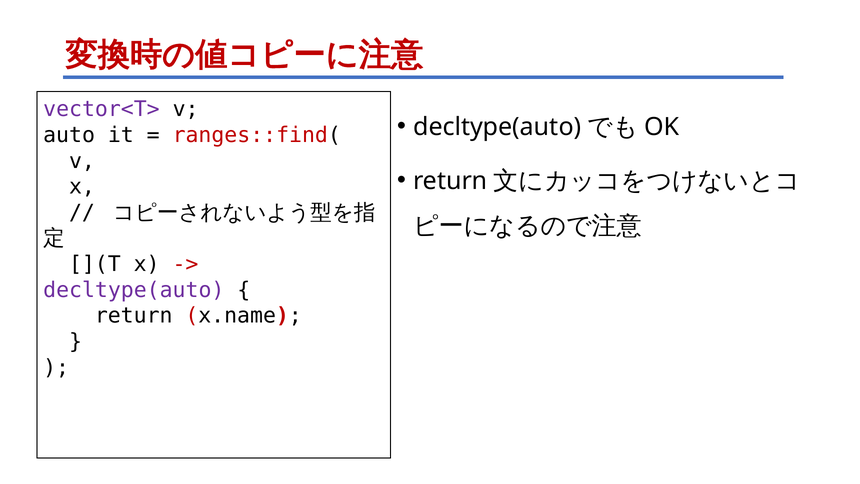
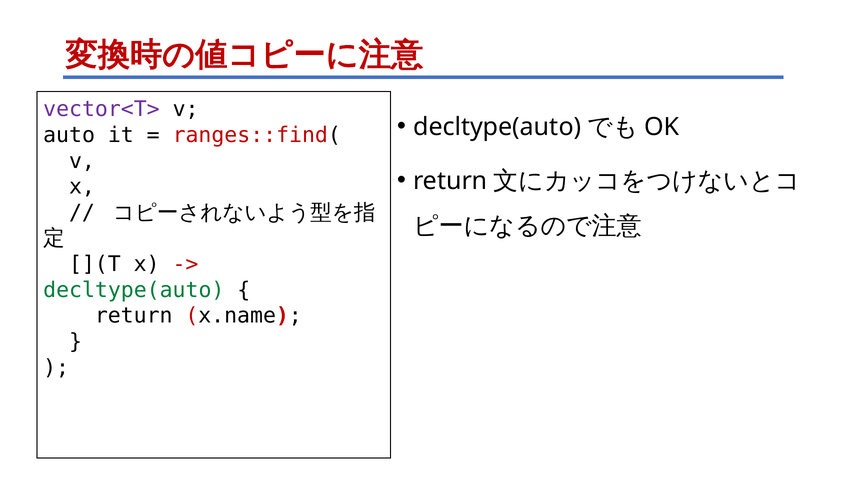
decltype(auto at (134, 290) colour: purple -> green
